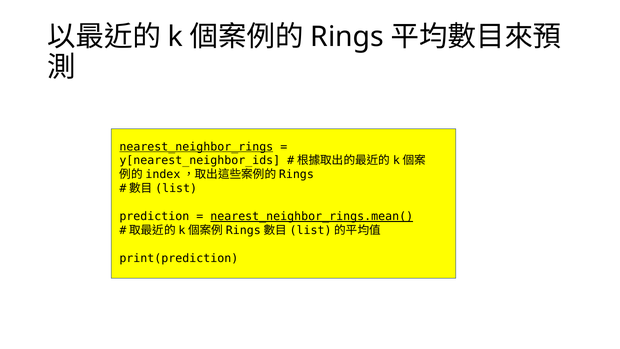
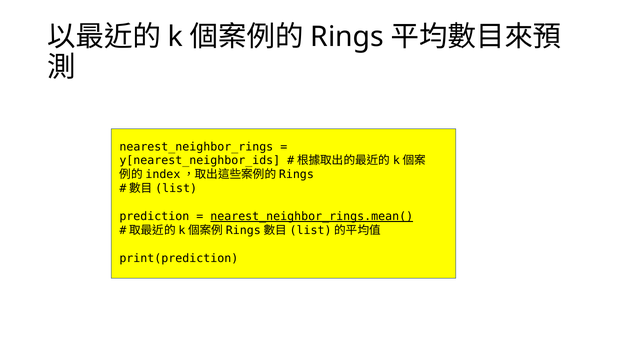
nearest_neighbor_rings underline: present -> none
